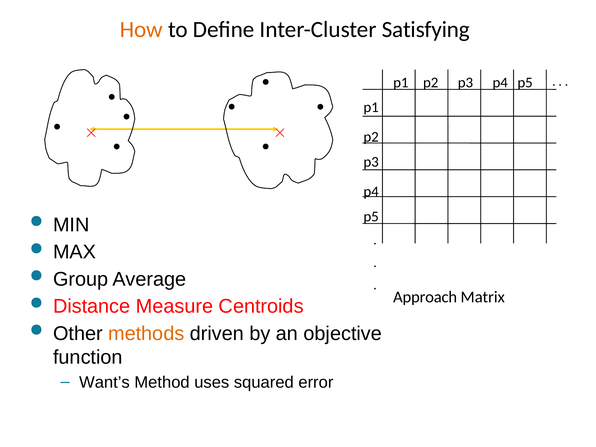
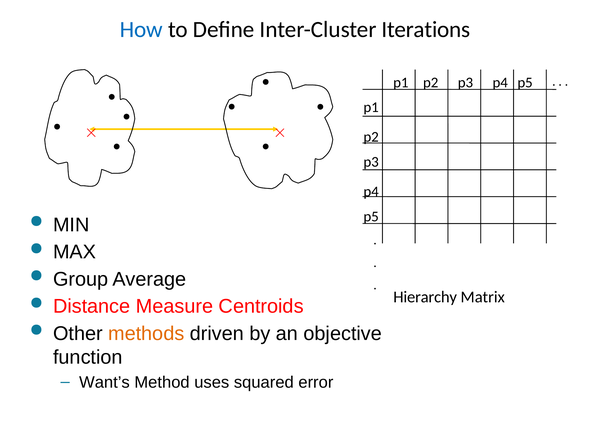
How colour: orange -> blue
Satisfying: Satisfying -> Iterations
Approach: Approach -> Hierarchy
